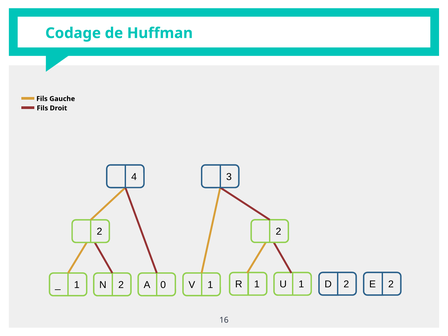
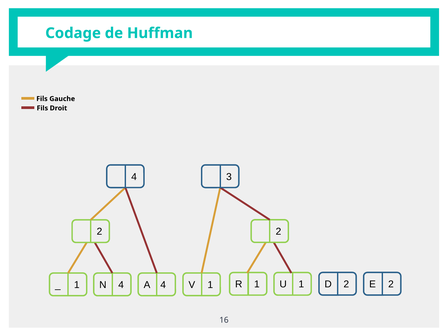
N 2: 2 -> 4
A 0: 0 -> 4
